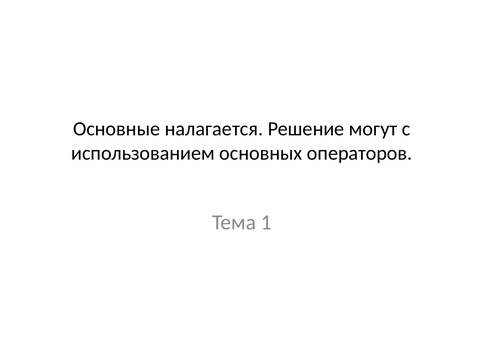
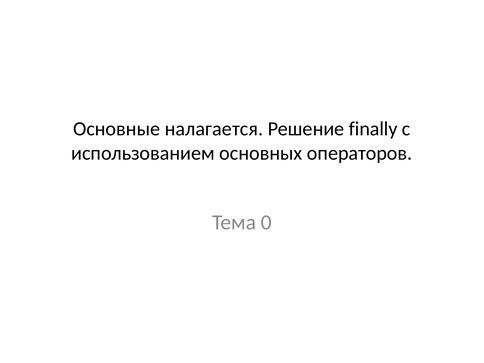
могут: могут -> finally
1: 1 -> 0
